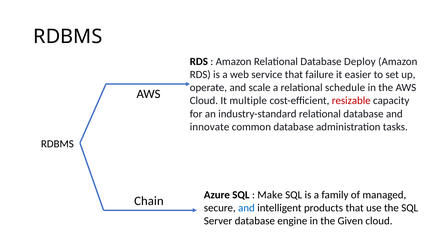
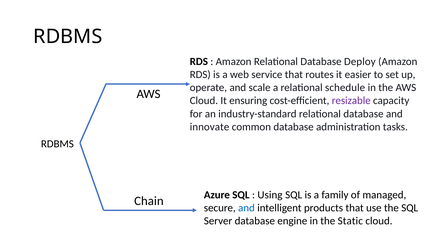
failure: failure -> routes
multiple: multiple -> ensuring
resizable colour: red -> purple
Make: Make -> Using
Given: Given -> Static
